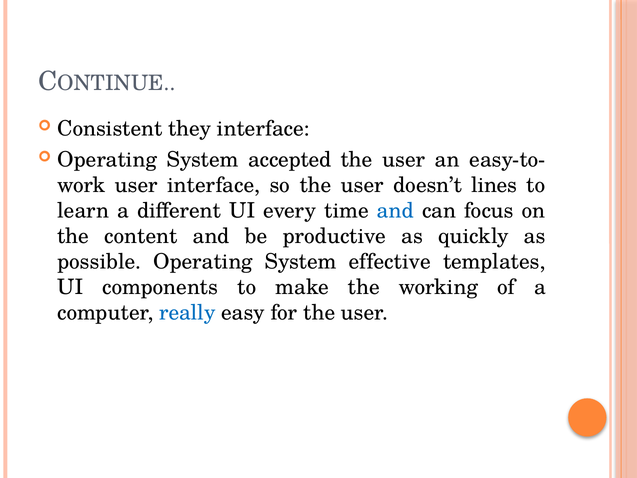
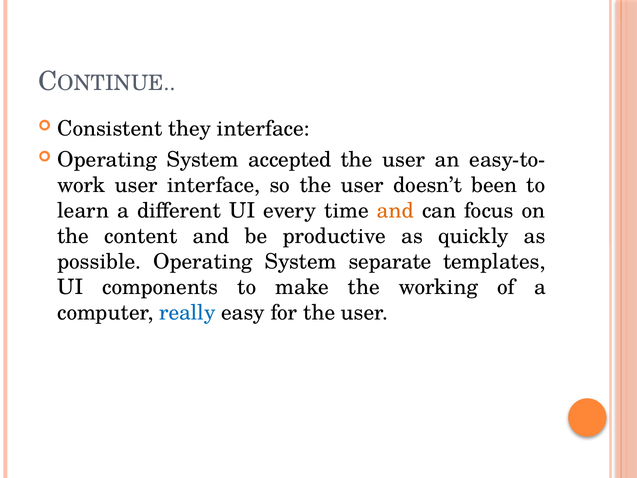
lines: lines -> been
and at (395, 211) colour: blue -> orange
effective: effective -> separate
